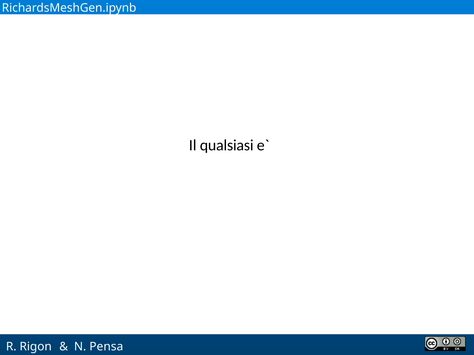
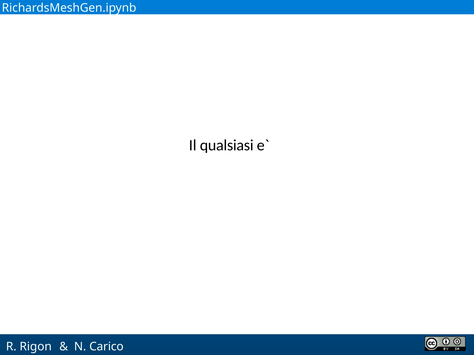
Pensa: Pensa -> Carico
